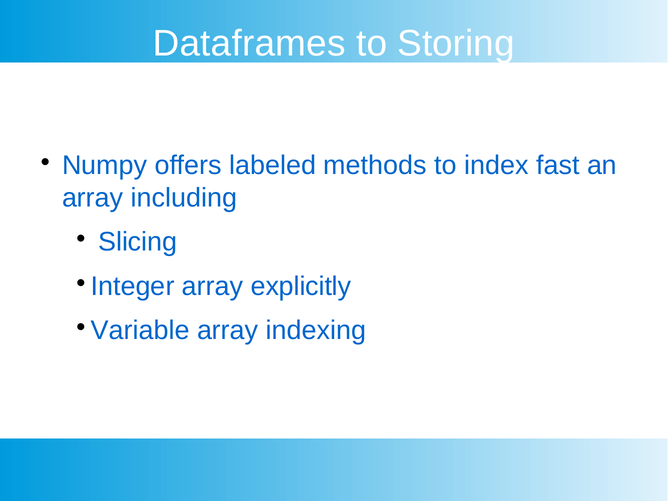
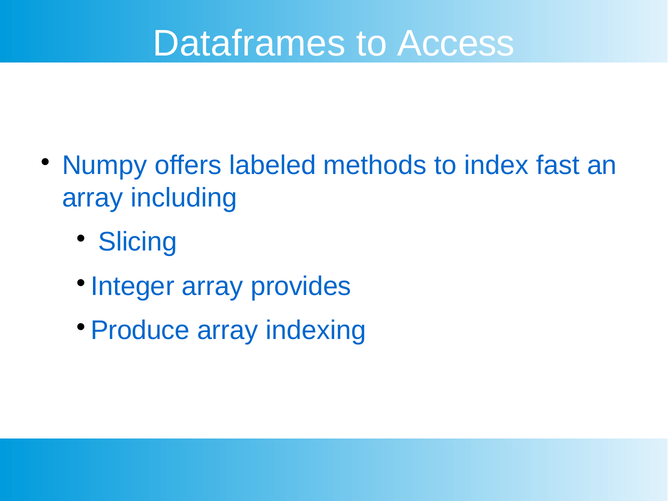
Storing: Storing -> Access
explicitly: explicitly -> provides
Variable: Variable -> Produce
